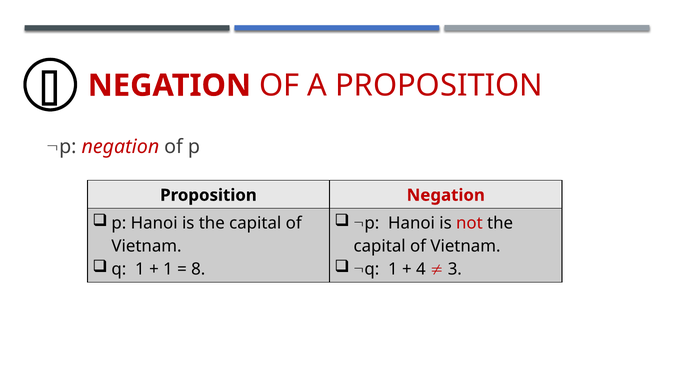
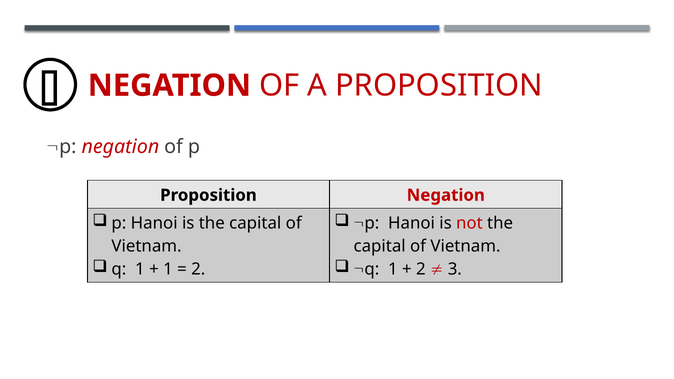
8 at (198, 269): 8 -> 2
4 at (421, 269): 4 -> 2
